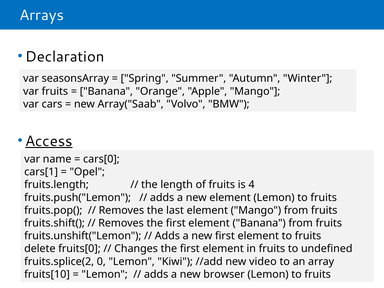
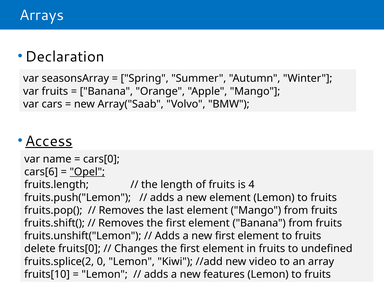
cars[1: cars[1 -> cars[6
Opel underline: none -> present
browser: browser -> features
